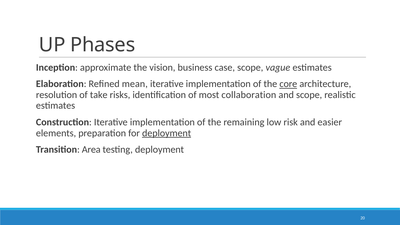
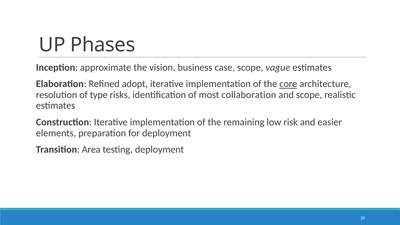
mean: mean -> adopt
take: take -> type
deployment at (167, 133) underline: present -> none
